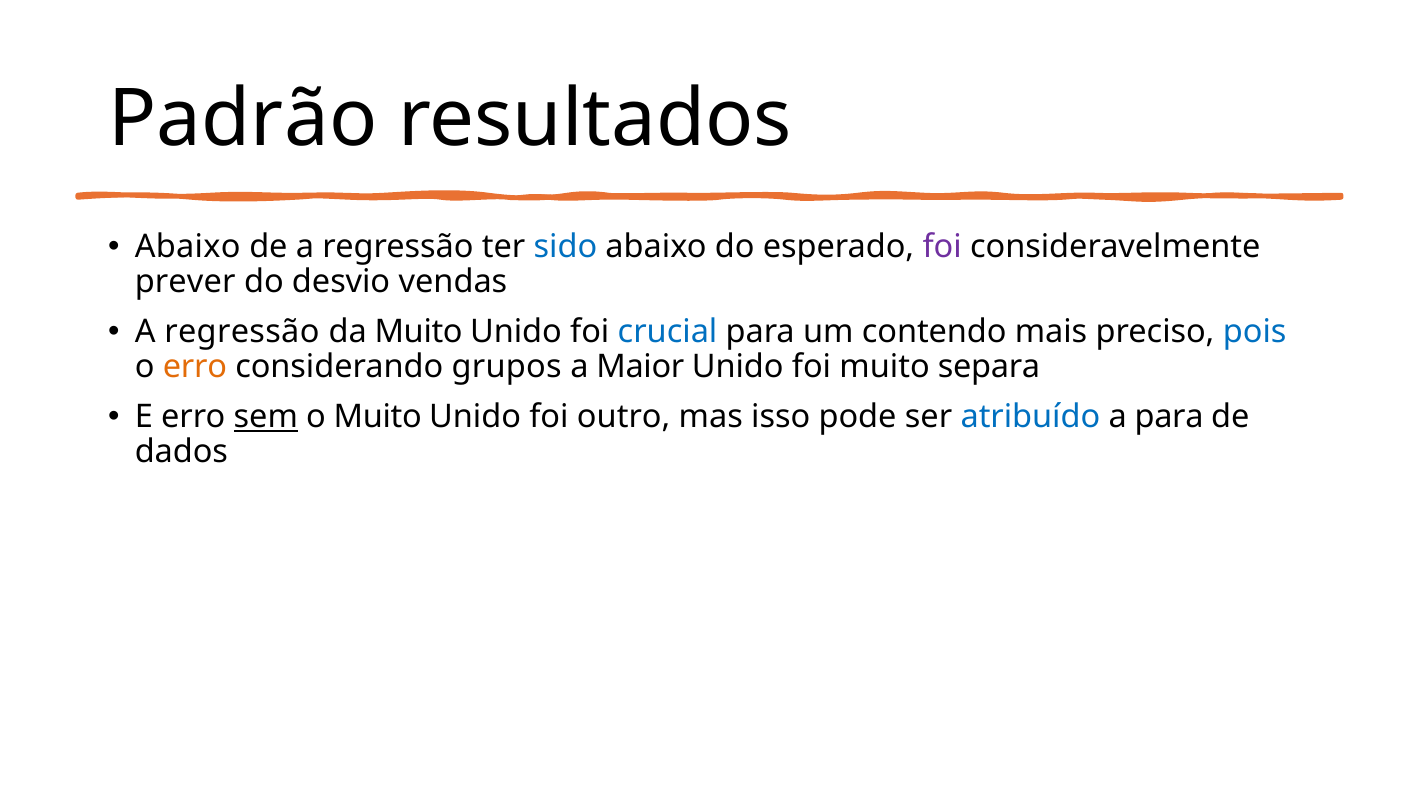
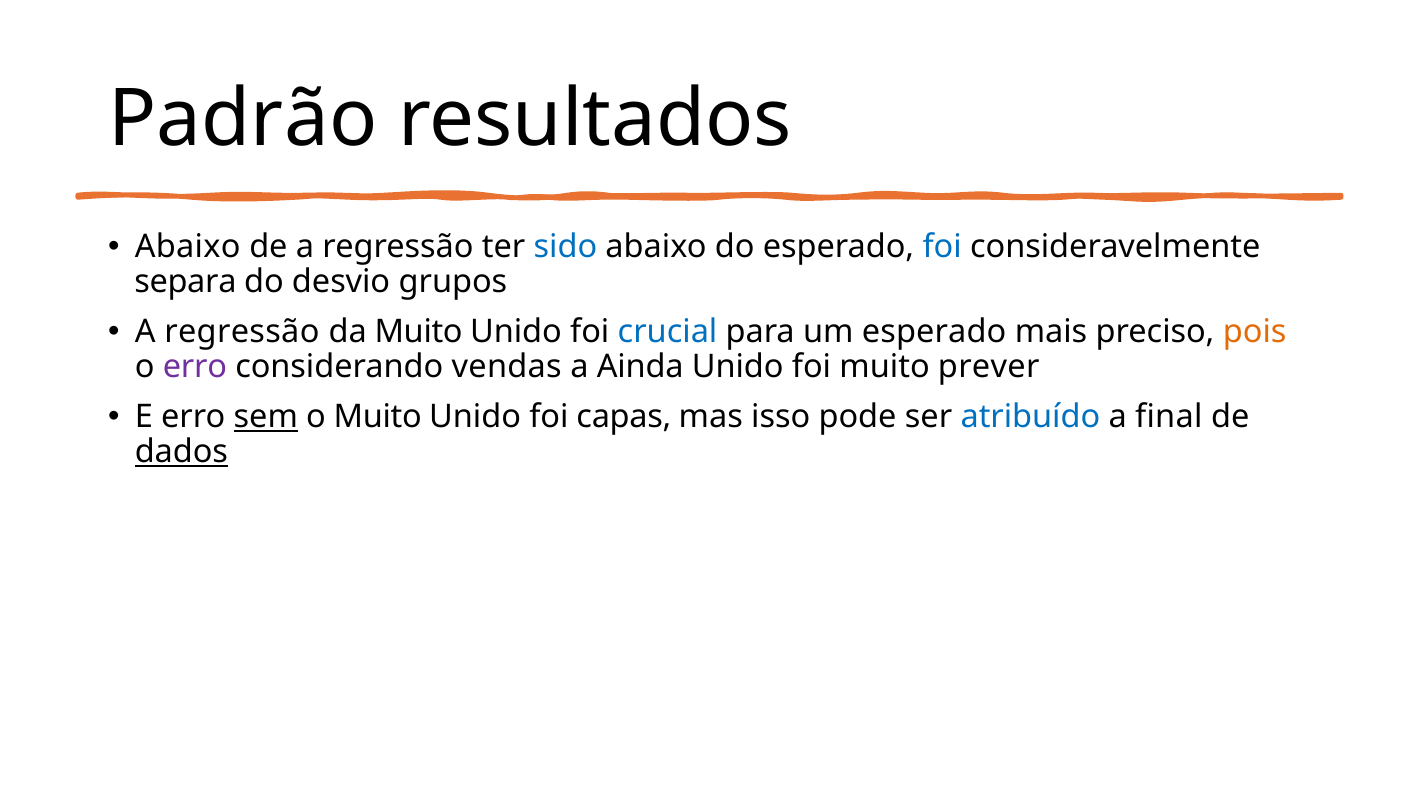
foi at (942, 247) colour: purple -> blue
prever: prever -> separa
vendas: vendas -> grupos
um contendo: contendo -> esperado
pois colour: blue -> orange
erro at (195, 367) colour: orange -> purple
grupos: grupos -> vendas
Maior: Maior -> Ainda
separa: separa -> prever
outro: outro -> capas
a para: para -> final
dados underline: none -> present
